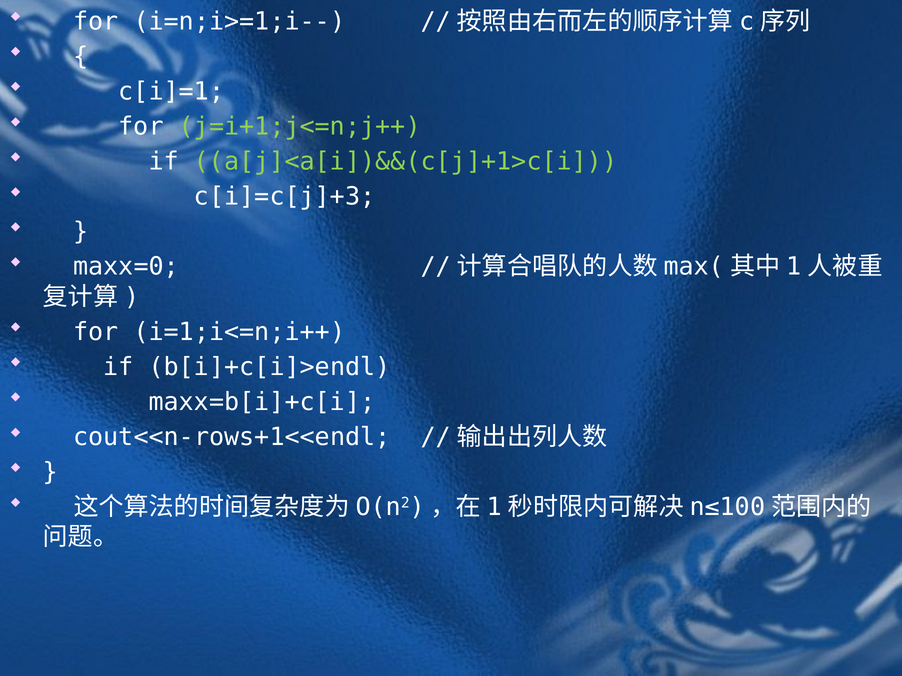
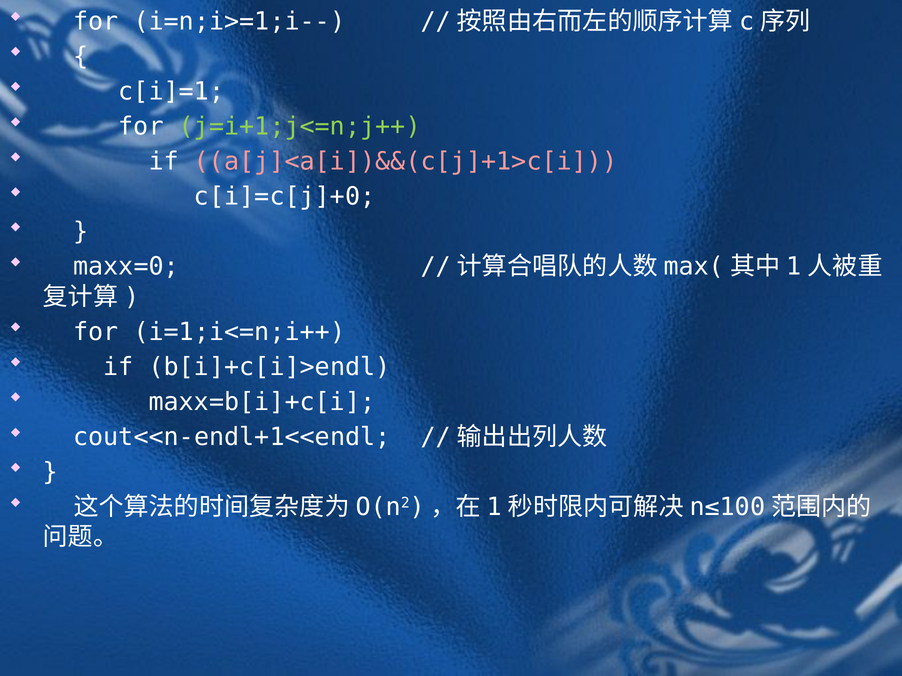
a[j]<a[i])&&(c[j]+1>c[i colour: light green -> pink
c[i]=c[j]+3: c[i]=c[j]+3 -> c[i]=c[j]+0
cout<<n-rows+1<<endl: cout<<n-rows+1<<endl -> cout<<n-endl+1<<endl
